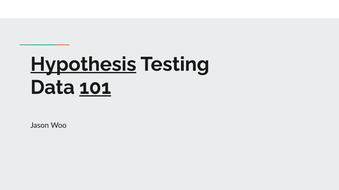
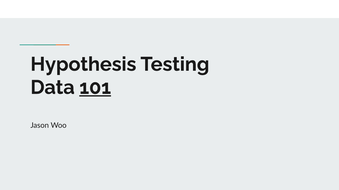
Hypothesis underline: present -> none
